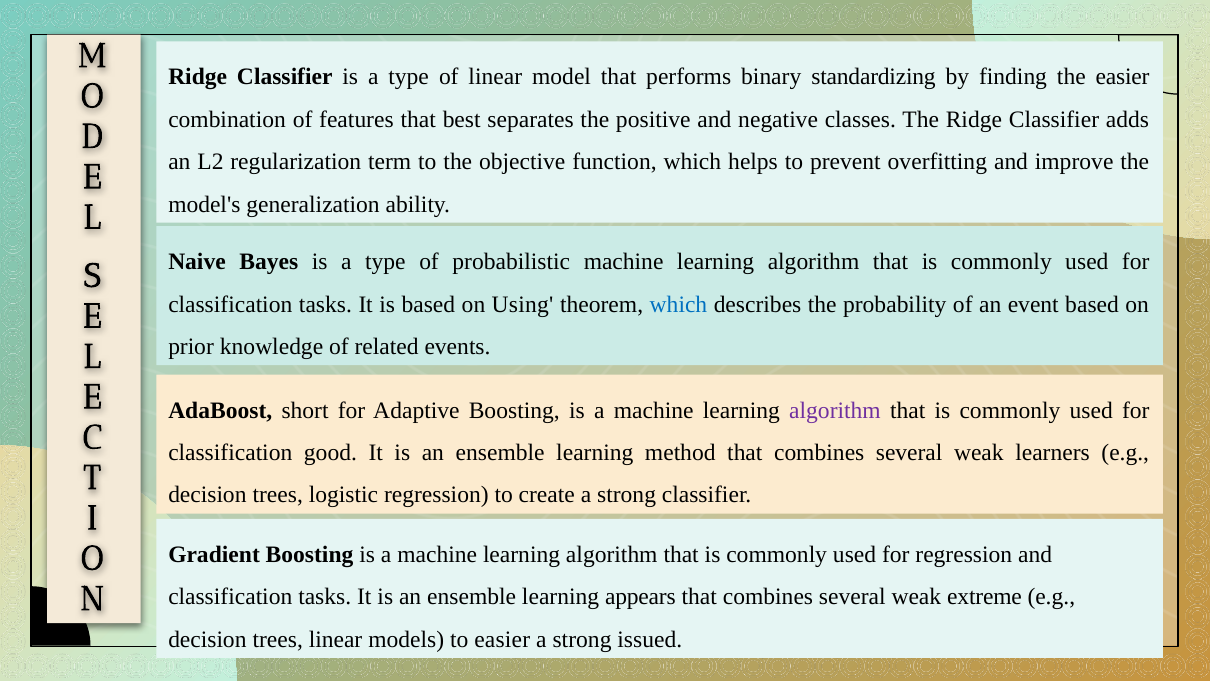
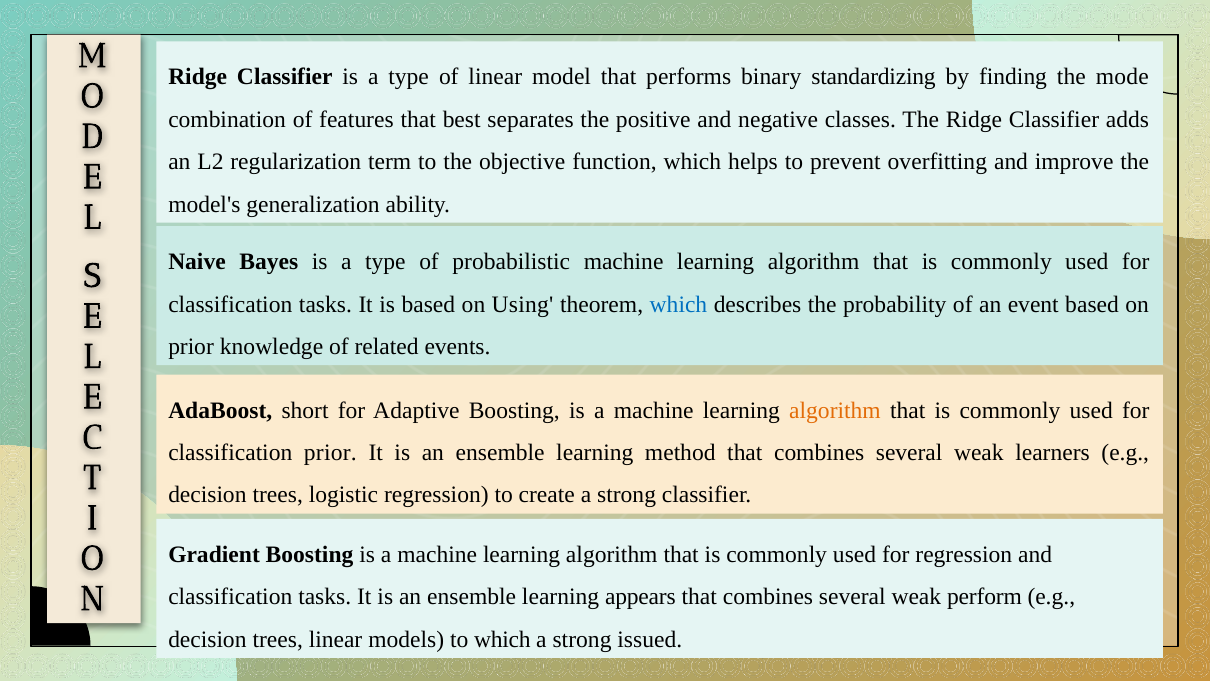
the easier: easier -> mode
algorithm at (835, 410) colour: purple -> orange
classification good: good -> prior
extreme: extreme -> perform
to easier: easier -> which
